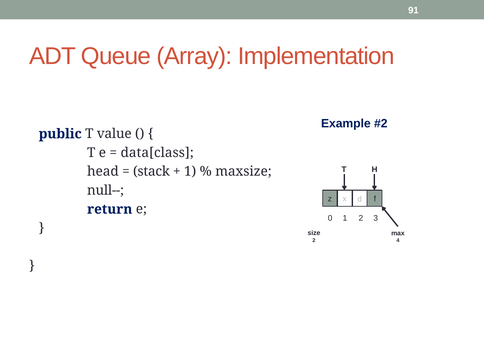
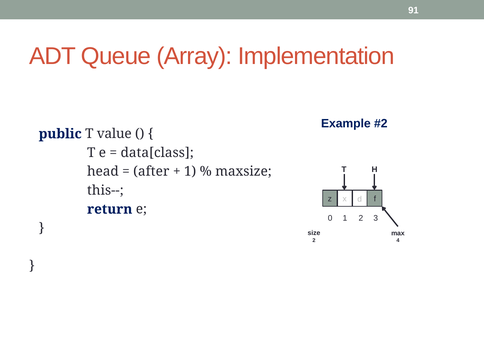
stack: stack -> after
null--: null-- -> this--
